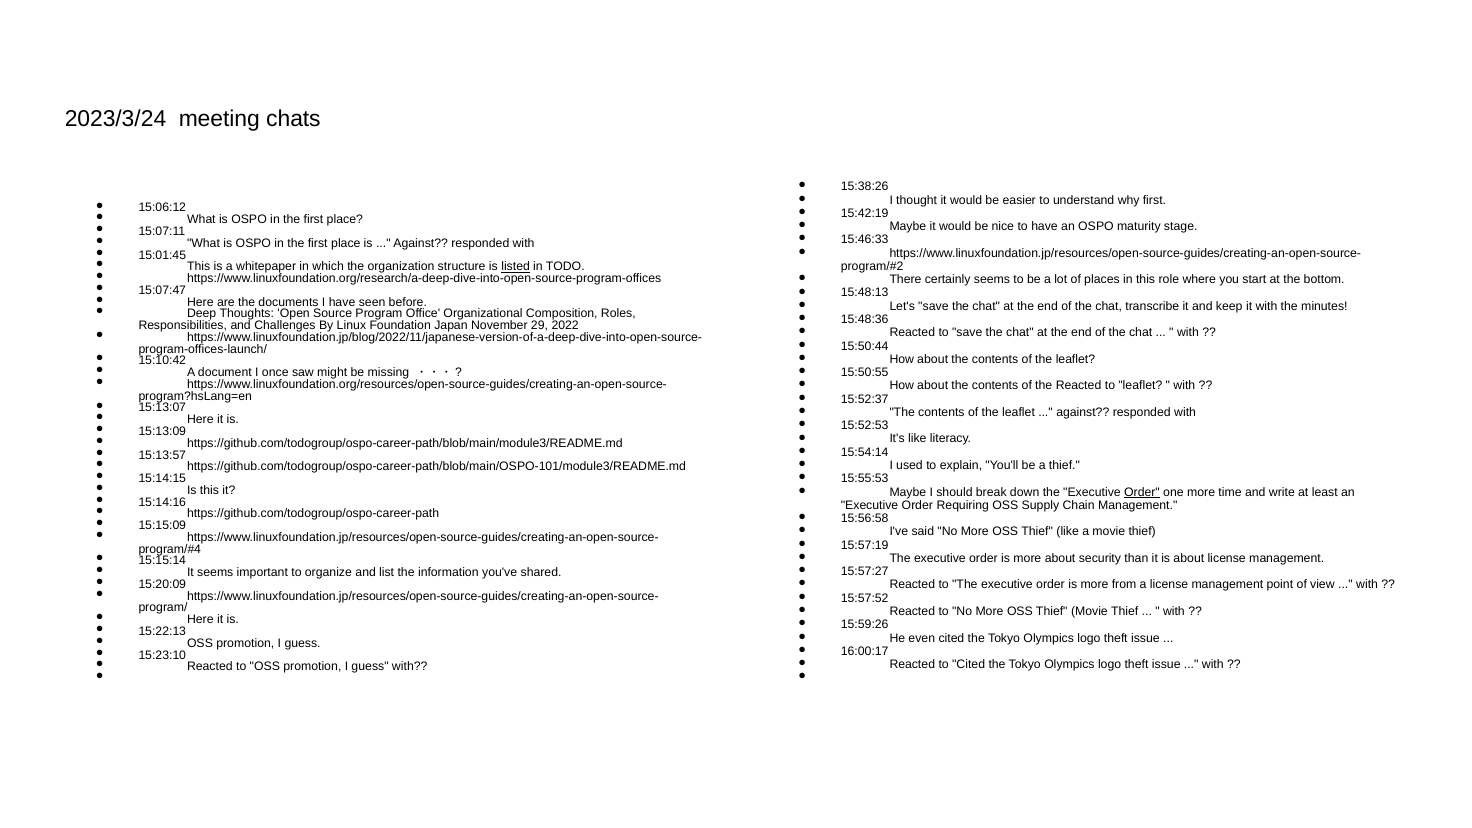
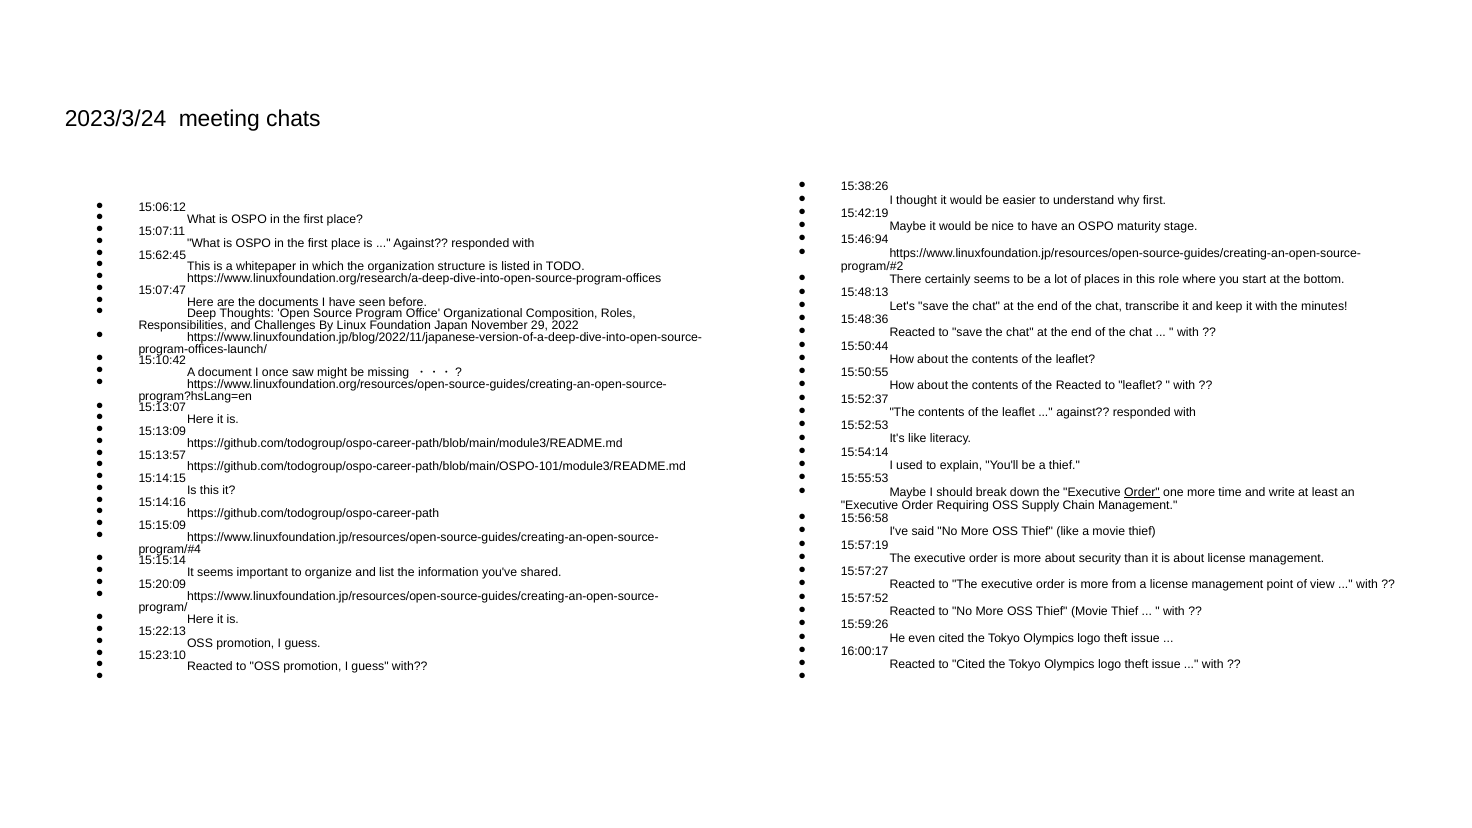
15:46:33: 15:46:33 -> 15:46:94
15:01:45: 15:01:45 -> 15:62:45
listed underline: present -> none
